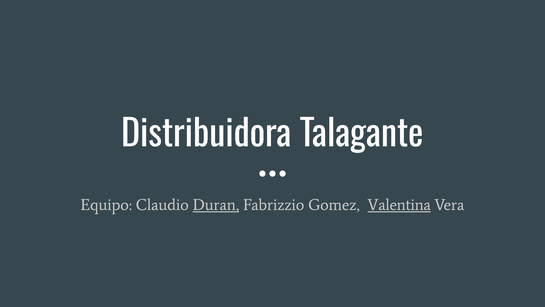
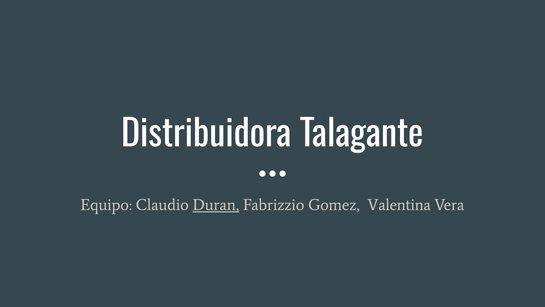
Valentina underline: present -> none
